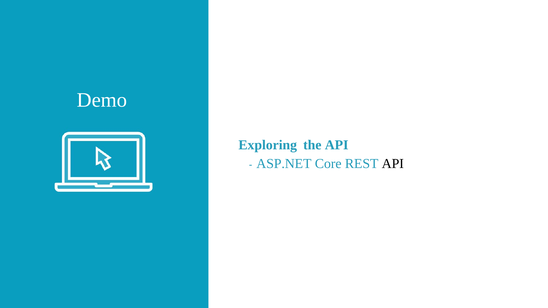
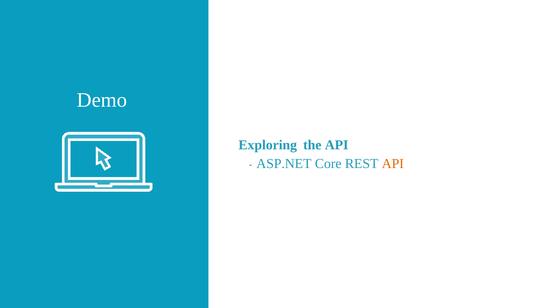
API at (393, 164) colour: black -> orange
